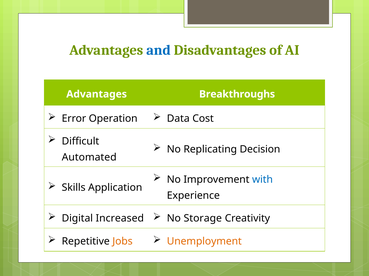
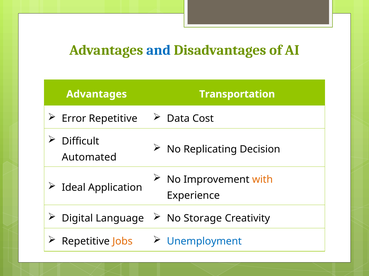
Breakthroughs: Breakthroughs -> Transportation
Error Operation: Operation -> Repetitive
with colour: blue -> orange
Skills: Skills -> Ideal
Increased: Increased -> Language
Unemployment colour: orange -> blue
